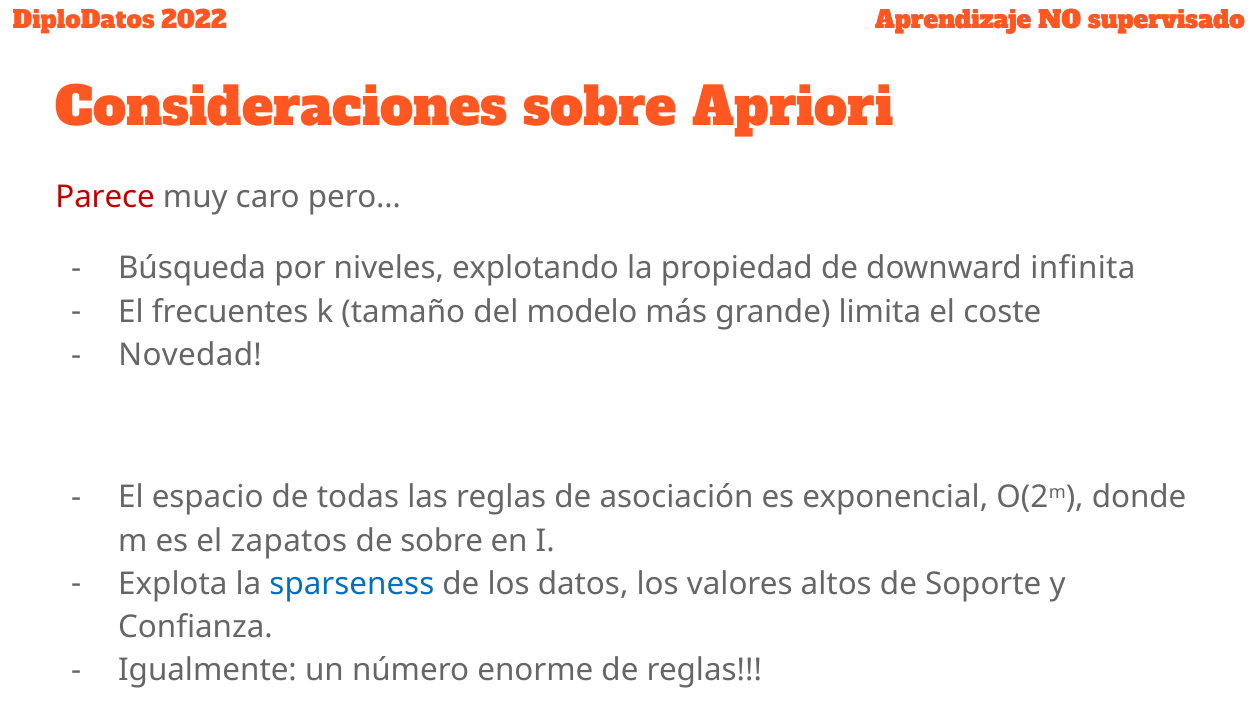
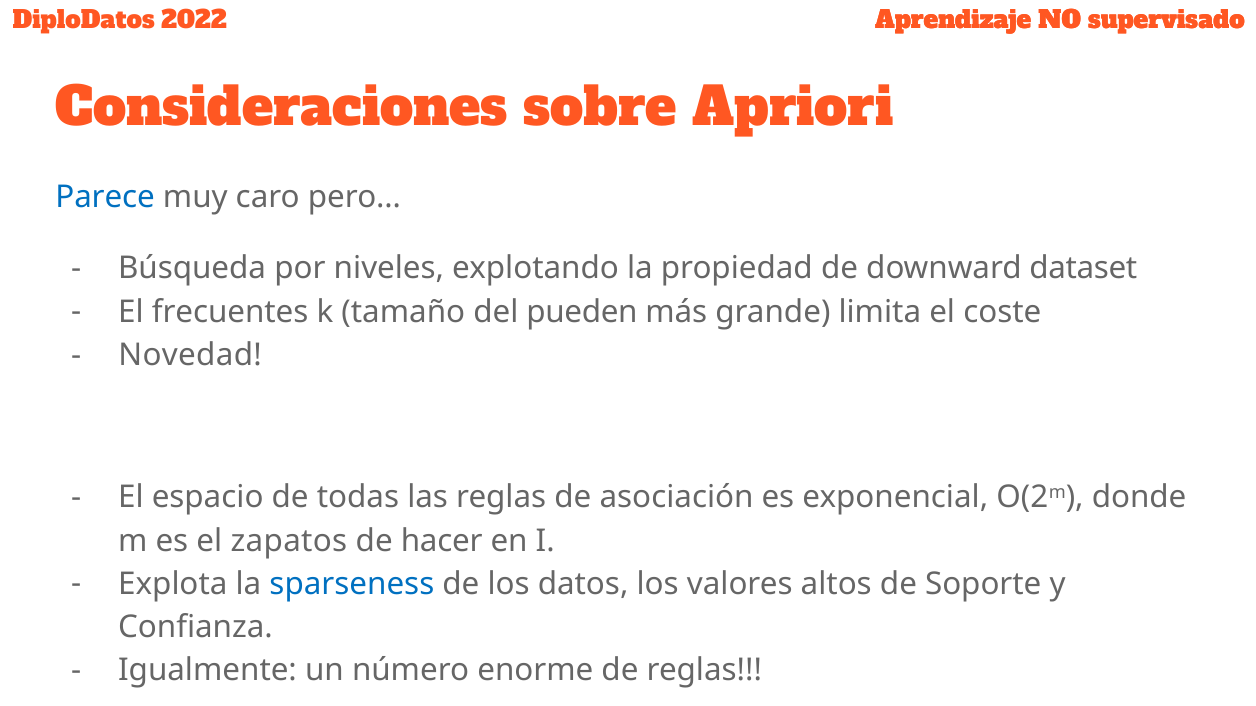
Parece colour: red -> blue
infinita: infinita -> dataset
modelo: modelo -> pueden
de sobre: sobre -> hacer
